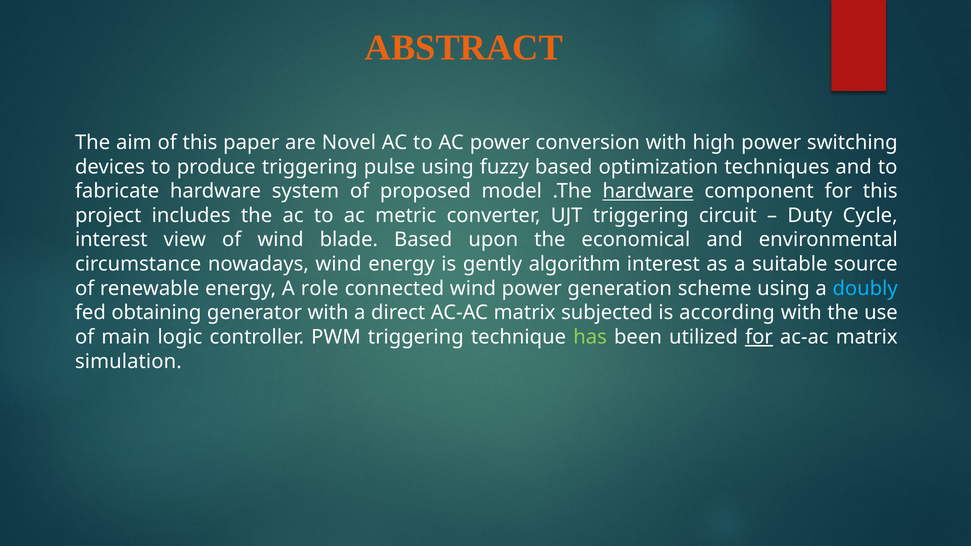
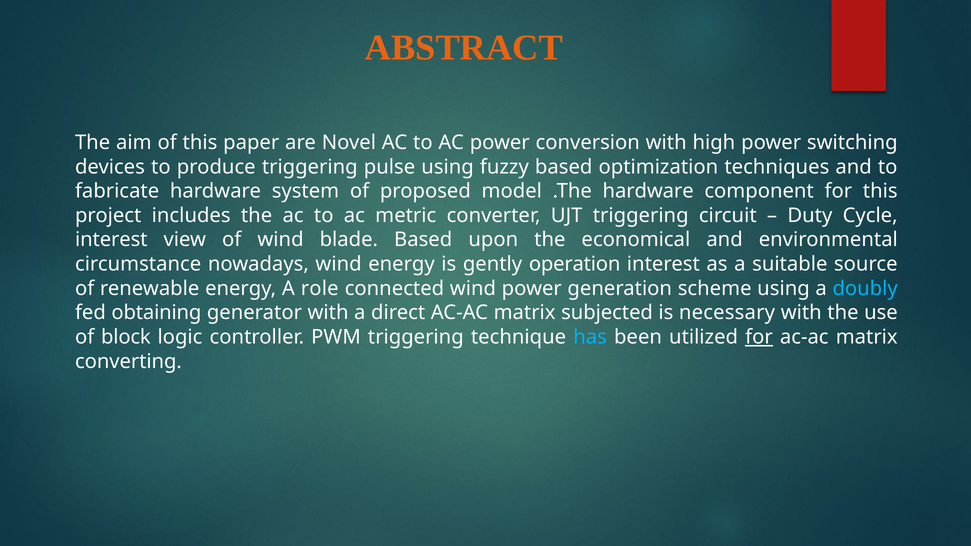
hardware at (648, 191) underline: present -> none
algorithm: algorithm -> operation
according: according -> necessary
main: main -> block
has colour: light green -> light blue
simulation: simulation -> converting
